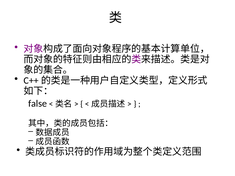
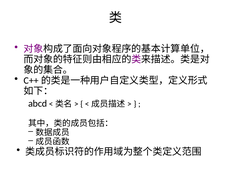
false: false -> abcd
